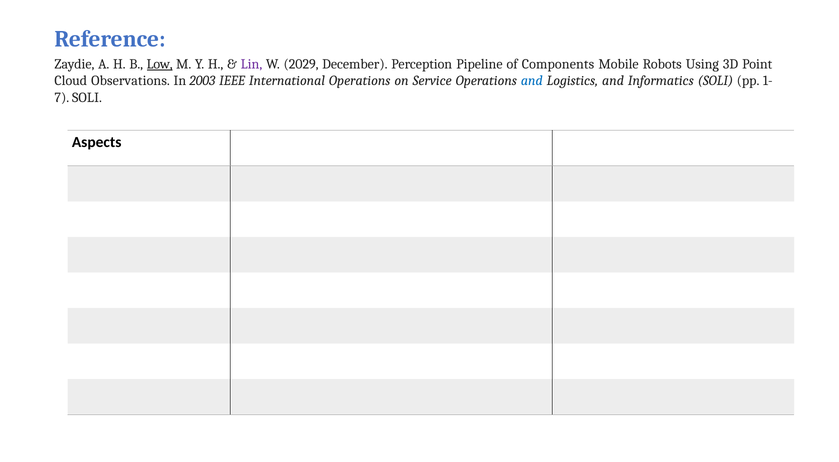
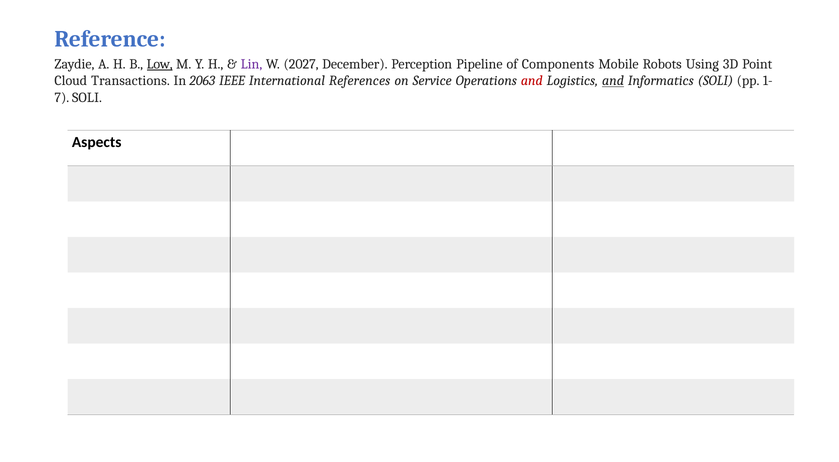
2029: 2029 -> 2027
Observations: Observations -> Transactions
2003: 2003 -> 2063
International Operations: Operations -> References
and at (532, 81) colour: blue -> red
and at (613, 81) underline: none -> present
